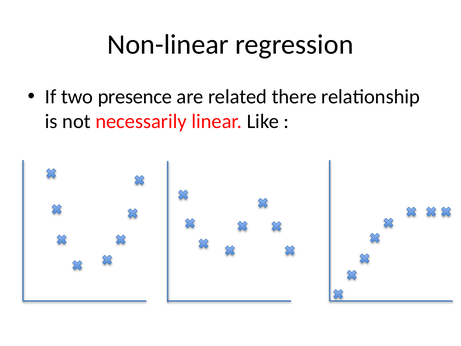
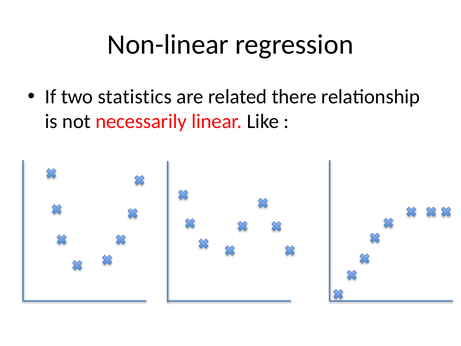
presence: presence -> statistics
